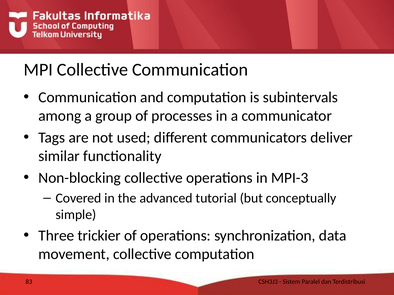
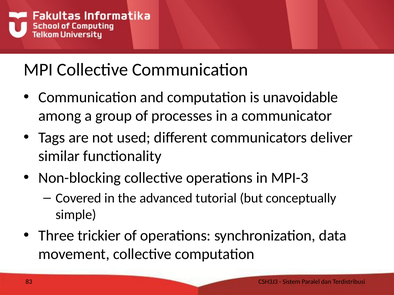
subintervals: subintervals -> unavoidable
